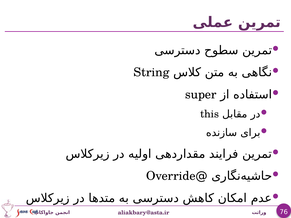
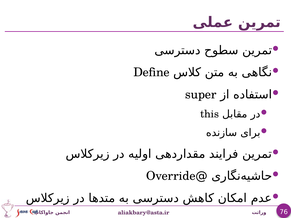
String: String -> Define
